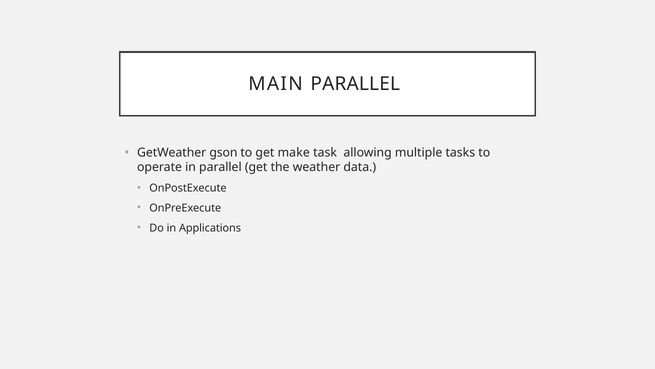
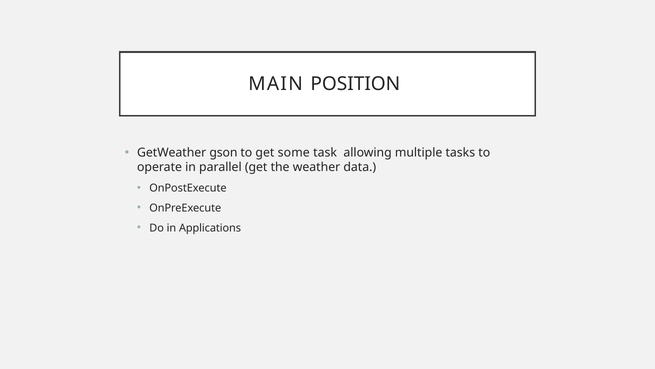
MAIN PARALLEL: PARALLEL -> POSITION
make: make -> some
